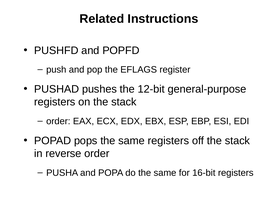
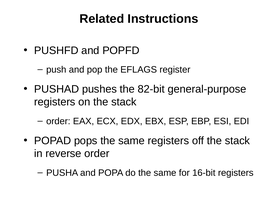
12-bit: 12-bit -> 82-bit
